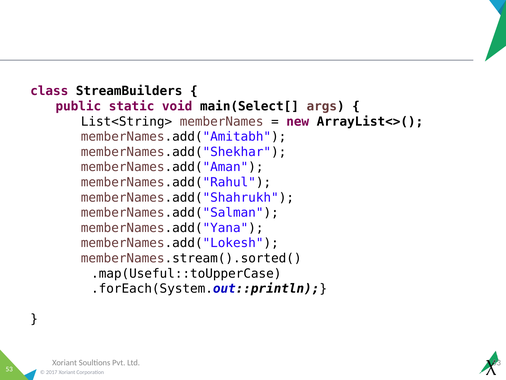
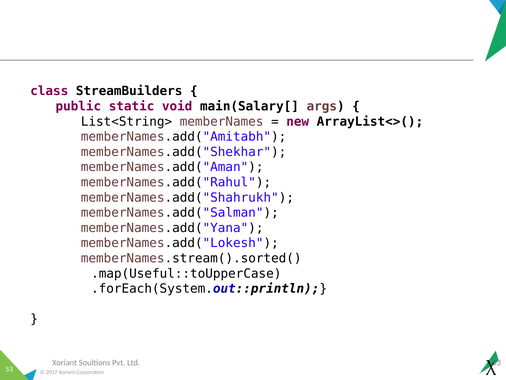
main(Select[: main(Select[ -> main(Salary[
